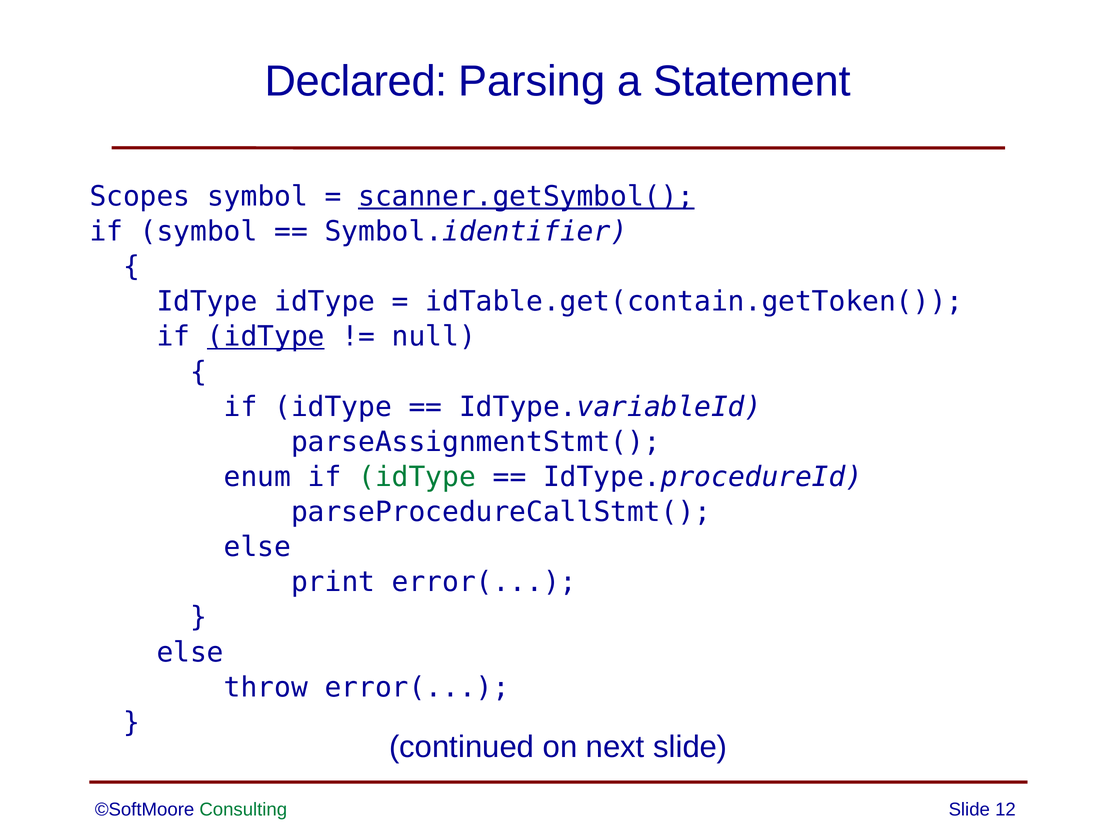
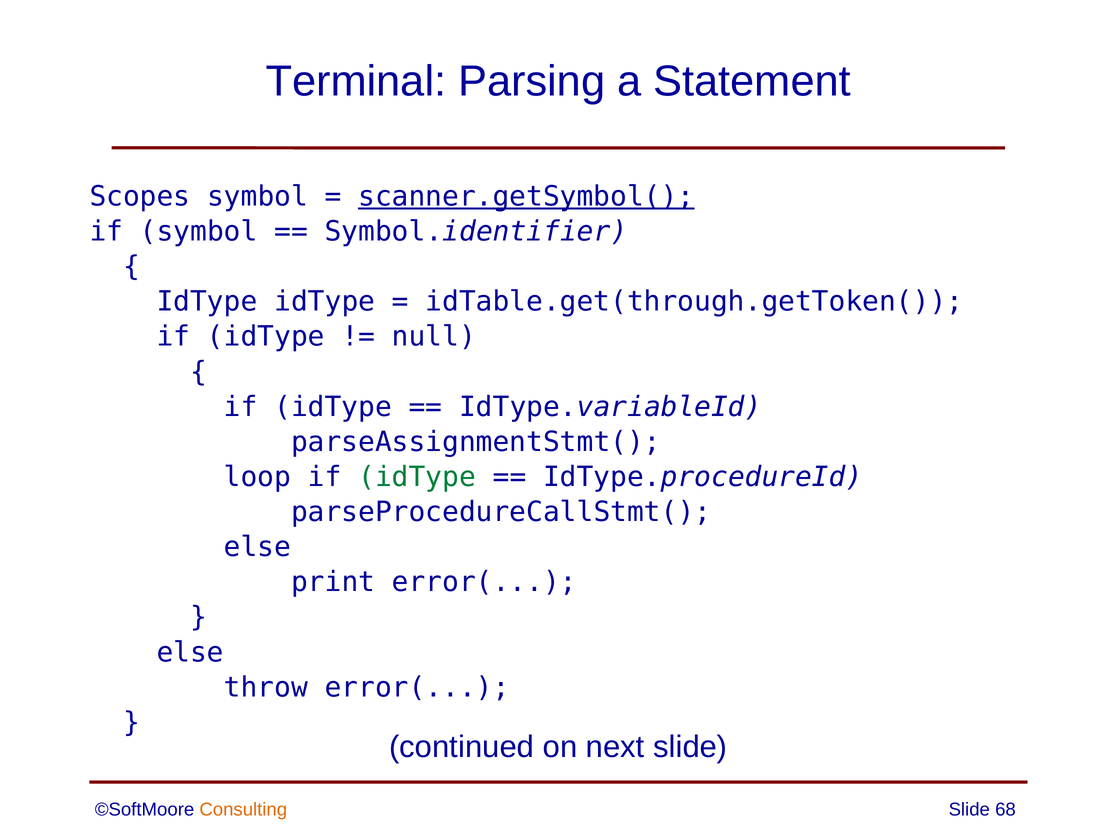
Declared: Declared -> Terminal
idTable.get(contain.getToken(: idTable.get(contain.getToken( -> idTable.get(through.getToken(
idType at (266, 337) underline: present -> none
enum: enum -> loop
Consulting colour: green -> orange
12: 12 -> 68
